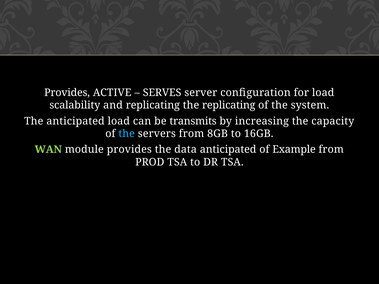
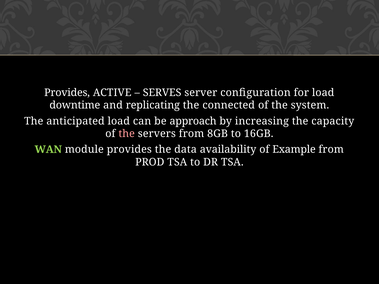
scalability: scalability -> downtime
the replicating: replicating -> connected
transmits: transmits -> approach
the at (127, 134) colour: light blue -> pink
data anticipated: anticipated -> availability
